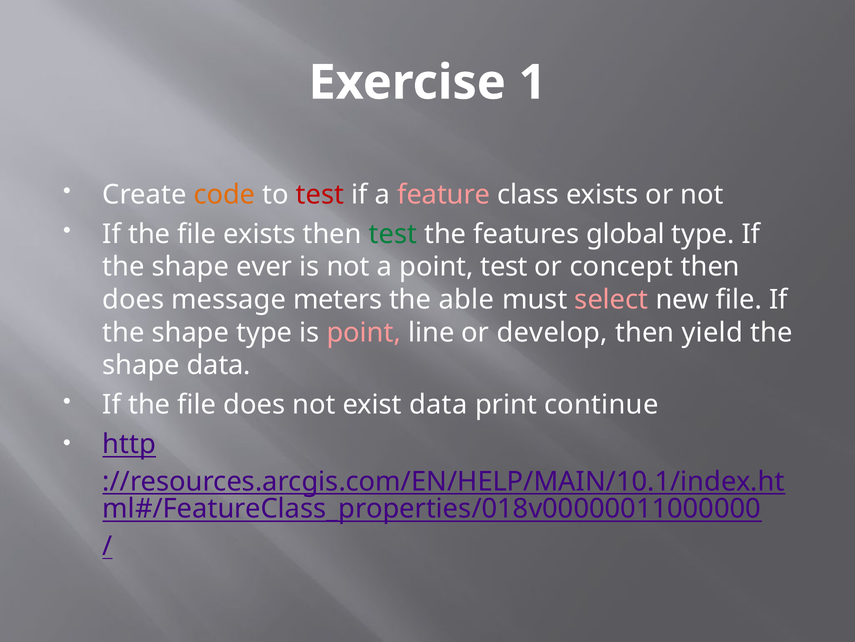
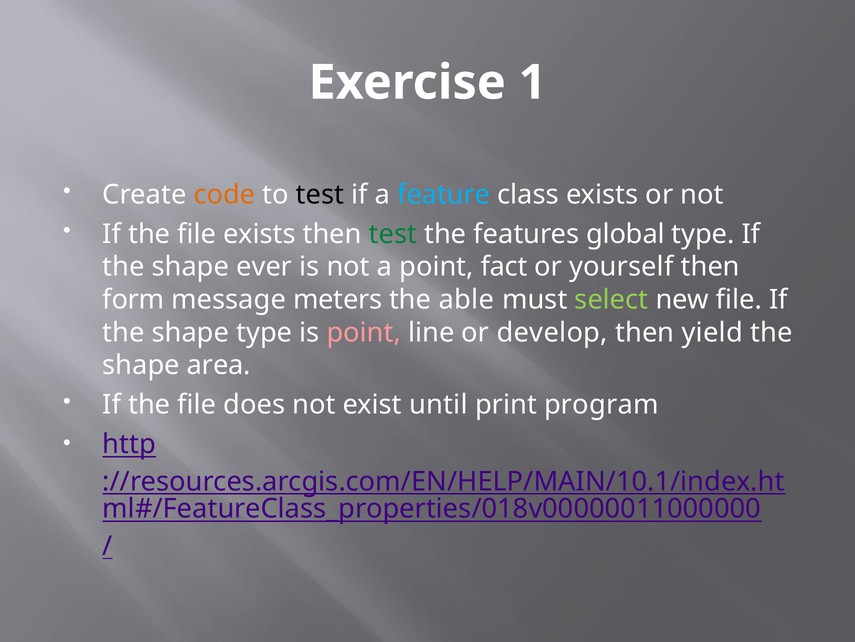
test at (320, 194) colour: red -> black
feature colour: pink -> light blue
point test: test -> fact
concept: concept -> yourself
does at (133, 299): does -> form
select colour: pink -> light green
shape data: data -> area
exist data: data -> until
continue: continue -> program
